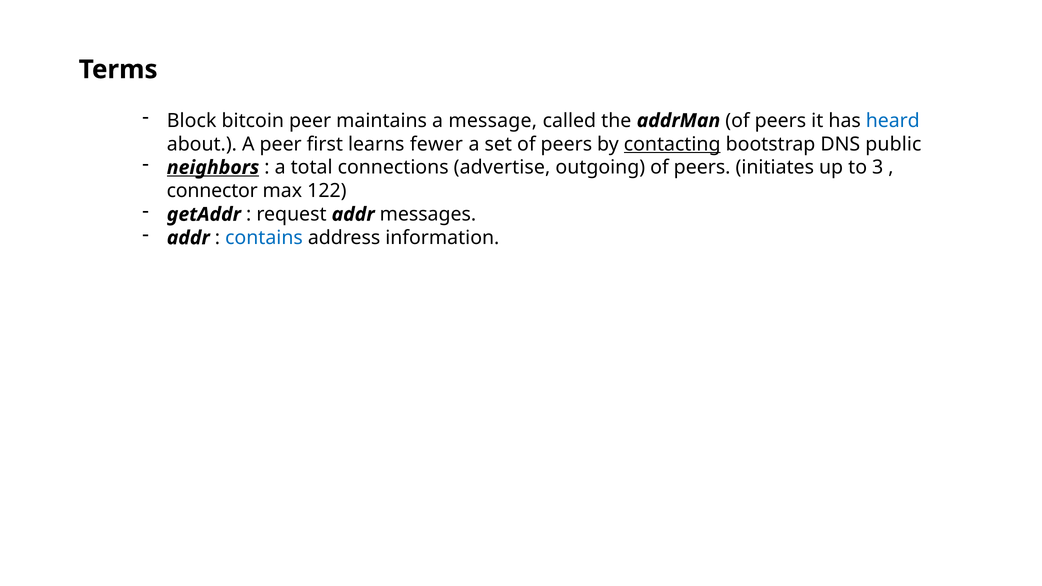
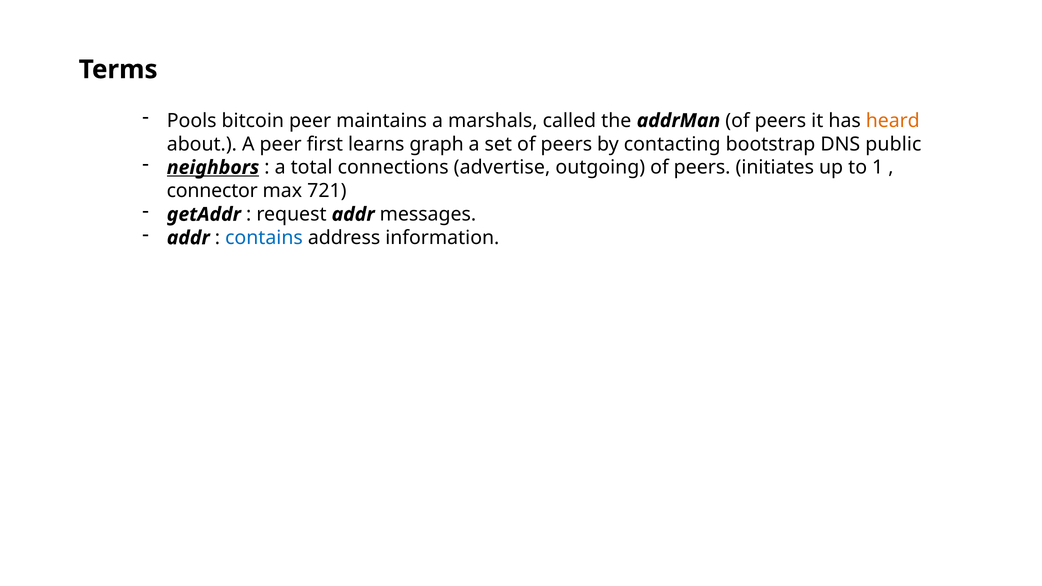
Block: Block -> Pools
message: message -> marshals
heard colour: blue -> orange
fewer: fewer -> graph
contacting underline: present -> none
3: 3 -> 1
122: 122 -> 721
